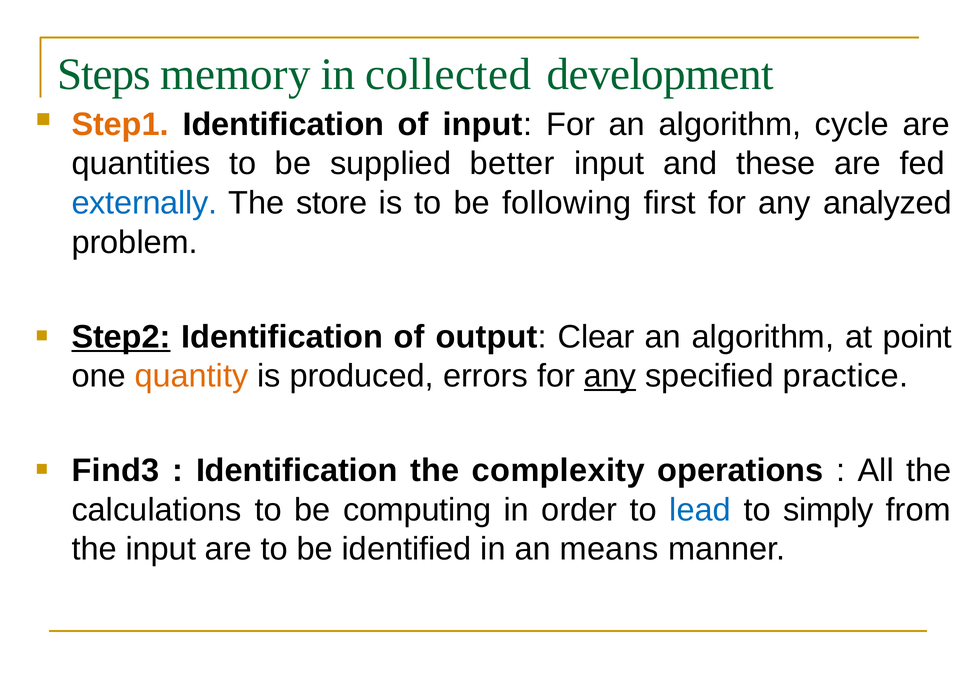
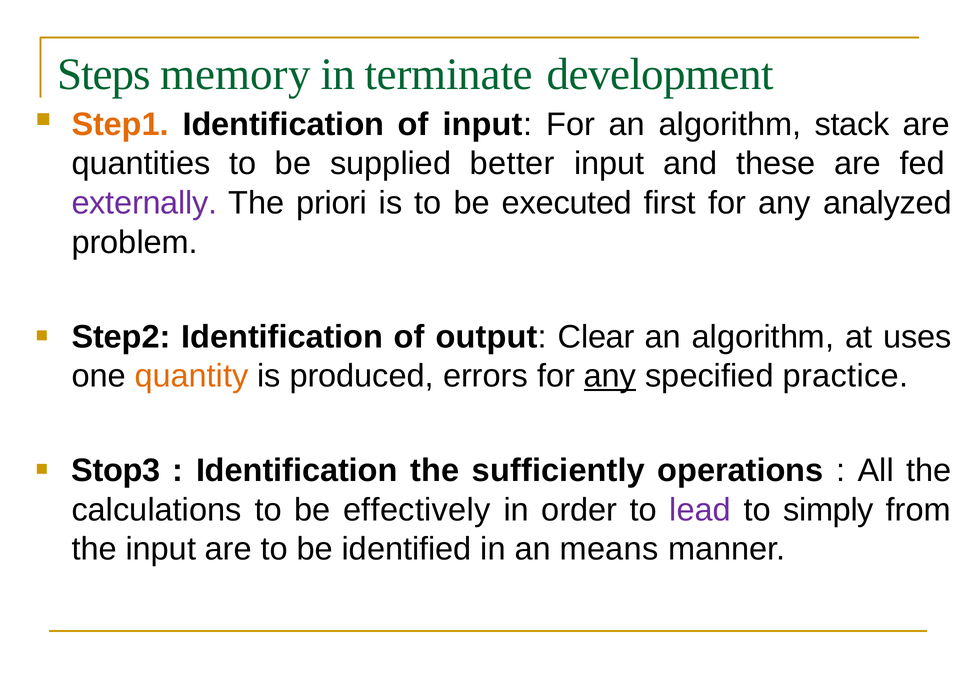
collected: collected -> terminate
cycle: cycle -> stack
externally colour: blue -> purple
store: store -> priori
following: following -> executed
Step2 underline: present -> none
point: point -> uses
Find3: Find3 -> Stop3
complexity: complexity -> sufficiently
computing: computing -> effectively
lead colour: blue -> purple
